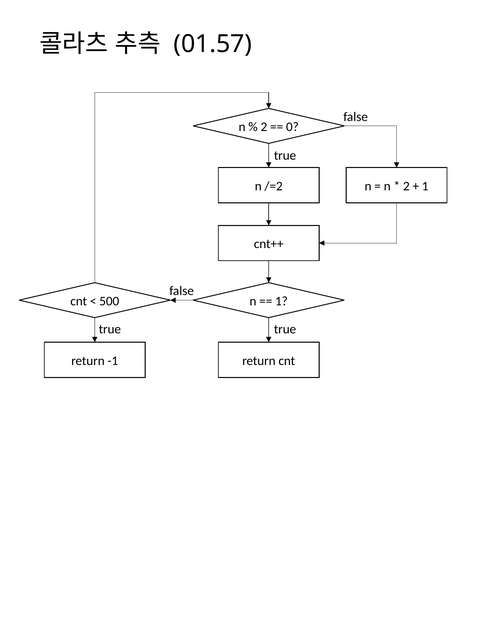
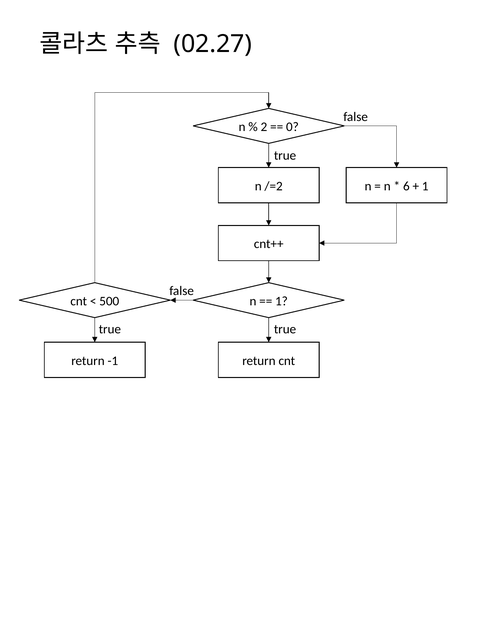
01.57: 01.57 -> 02.27
2 at (406, 186): 2 -> 6
